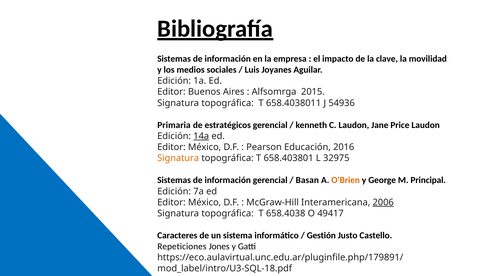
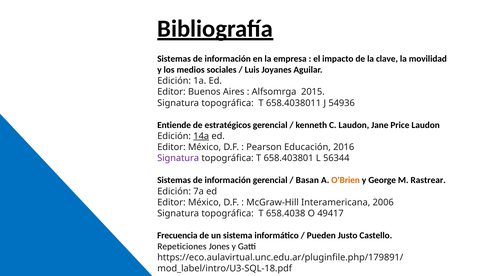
Primaria: Primaria -> Entiende
Signatura at (178, 159) colour: orange -> purple
32975: 32975 -> 56344
Principal: Principal -> Rastrear
2006 underline: present -> none
Caracteres: Caracteres -> Frecuencia
Gestión: Gestión -> Pueden
